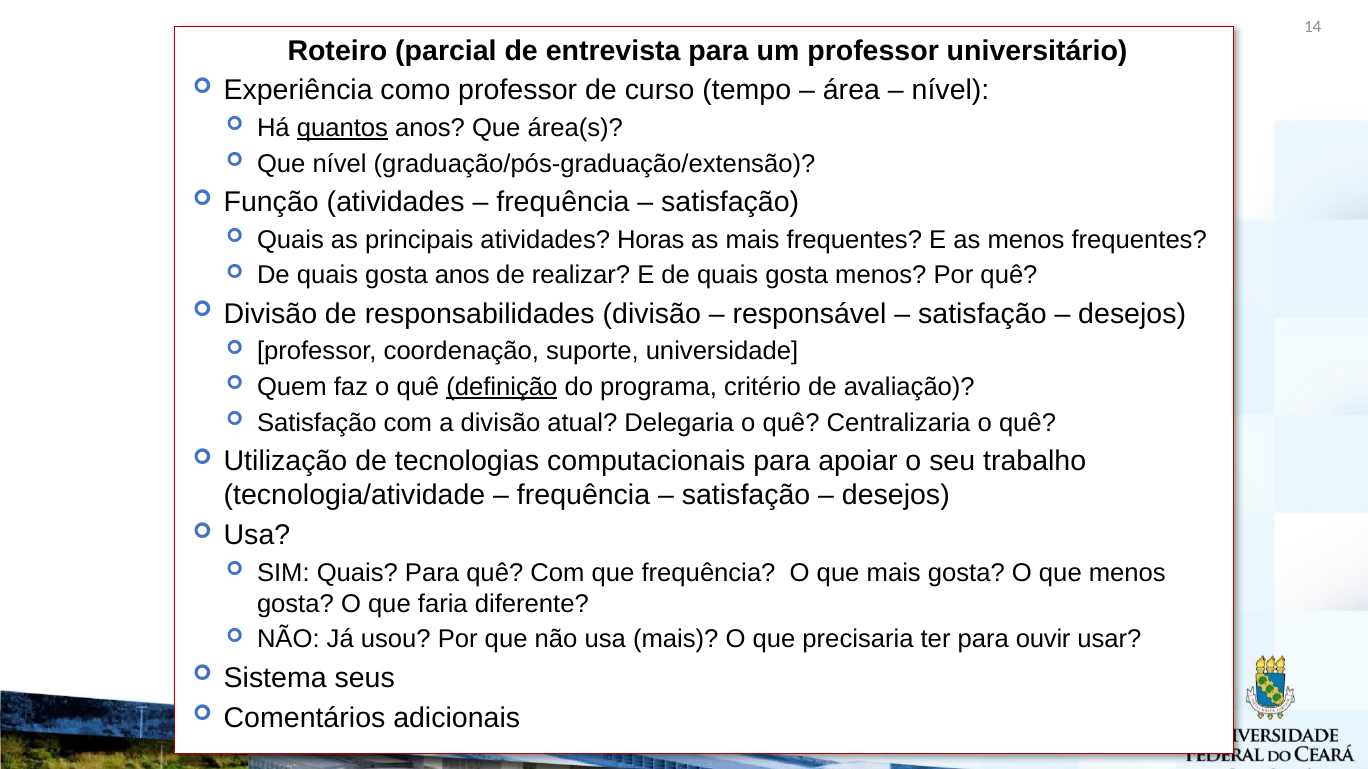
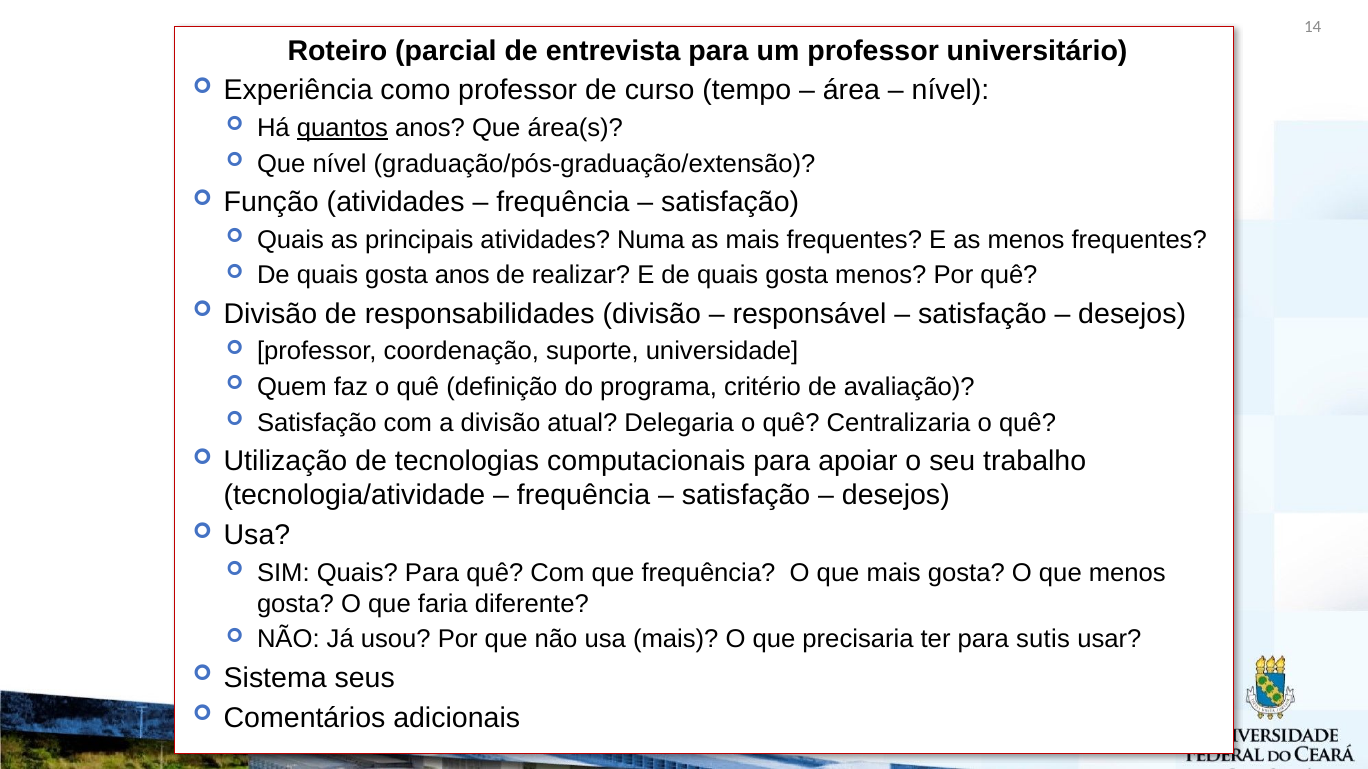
Horas: Horas -> Numa
deﬁnição underline: present -> none
ouvir: ouvir -> sutis
